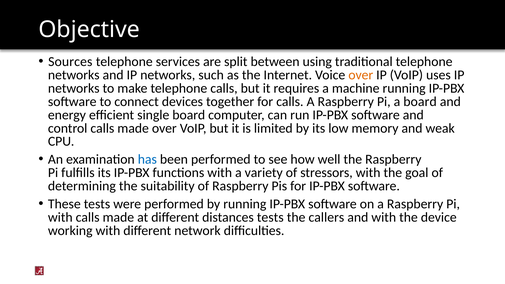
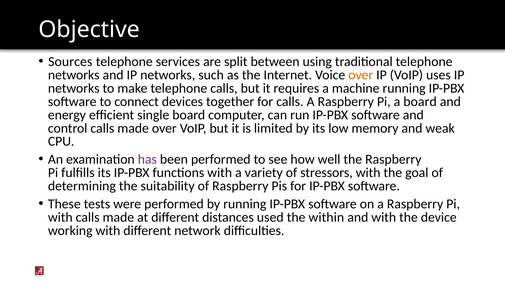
has colour: blue -> purple
distances tests: tests -> used
callers: callers -> within
